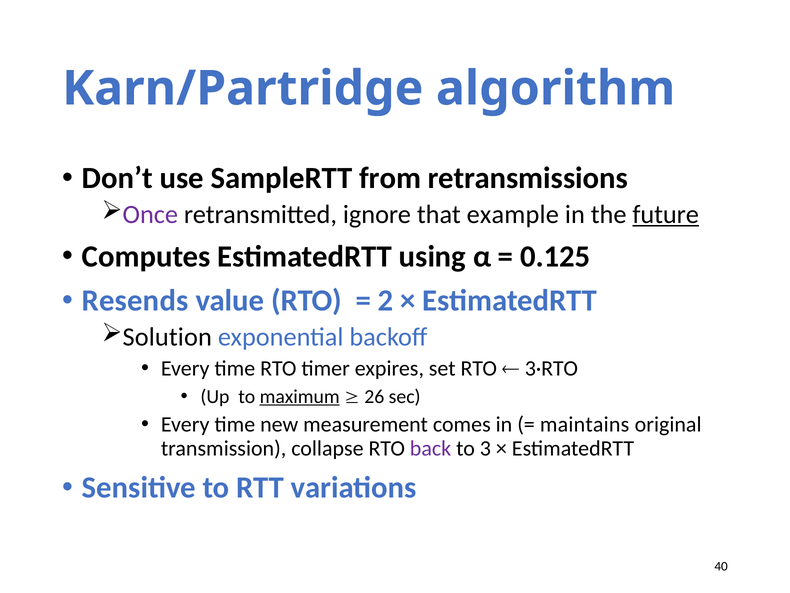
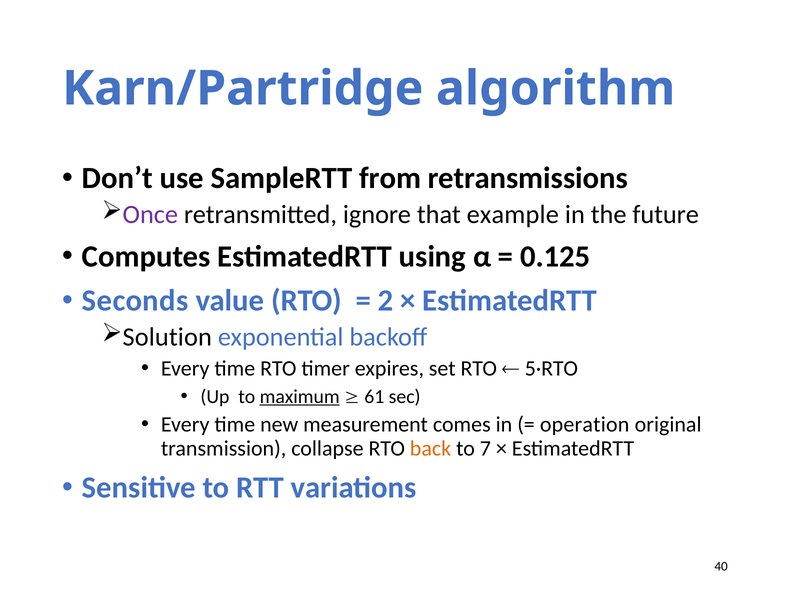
future underline: present -> none
Resends: Resends -> Seconds
3·RTO: 3·RTO -> 5·RTO
26: 26 -> 61
maintains: maintains -> operation
back colour: purple -> orange
3: 3 -> 7
